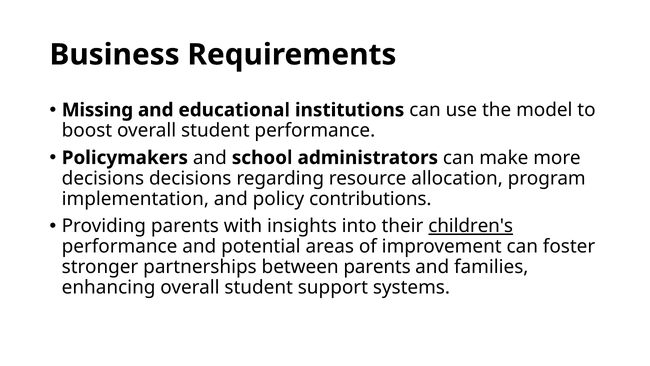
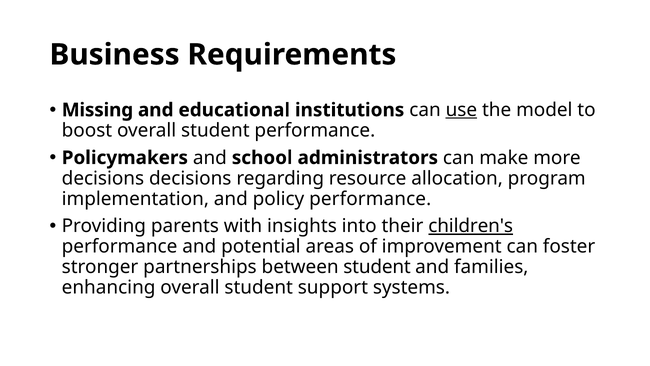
use underline: none -> present
policy contributions: contributions -> performance
between parents: parents -> student
